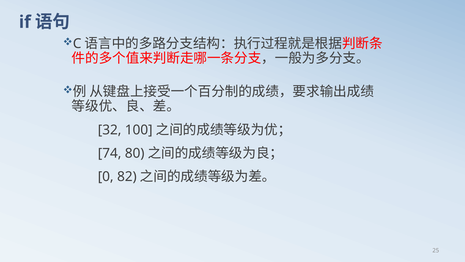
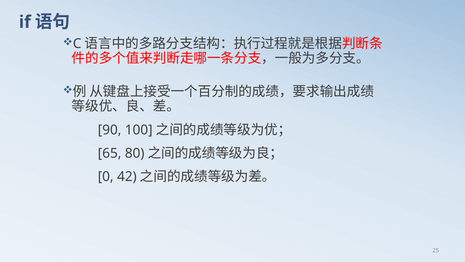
32: 32 -> 90
74: 74 -> 65
82: 82 -> 42
